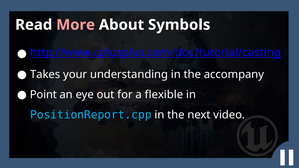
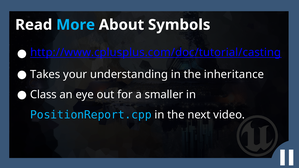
More colour: pink -> light blue
accompany: accompany -> inheritance
Point: Point -> Class
flexible: flexible -> smaller
